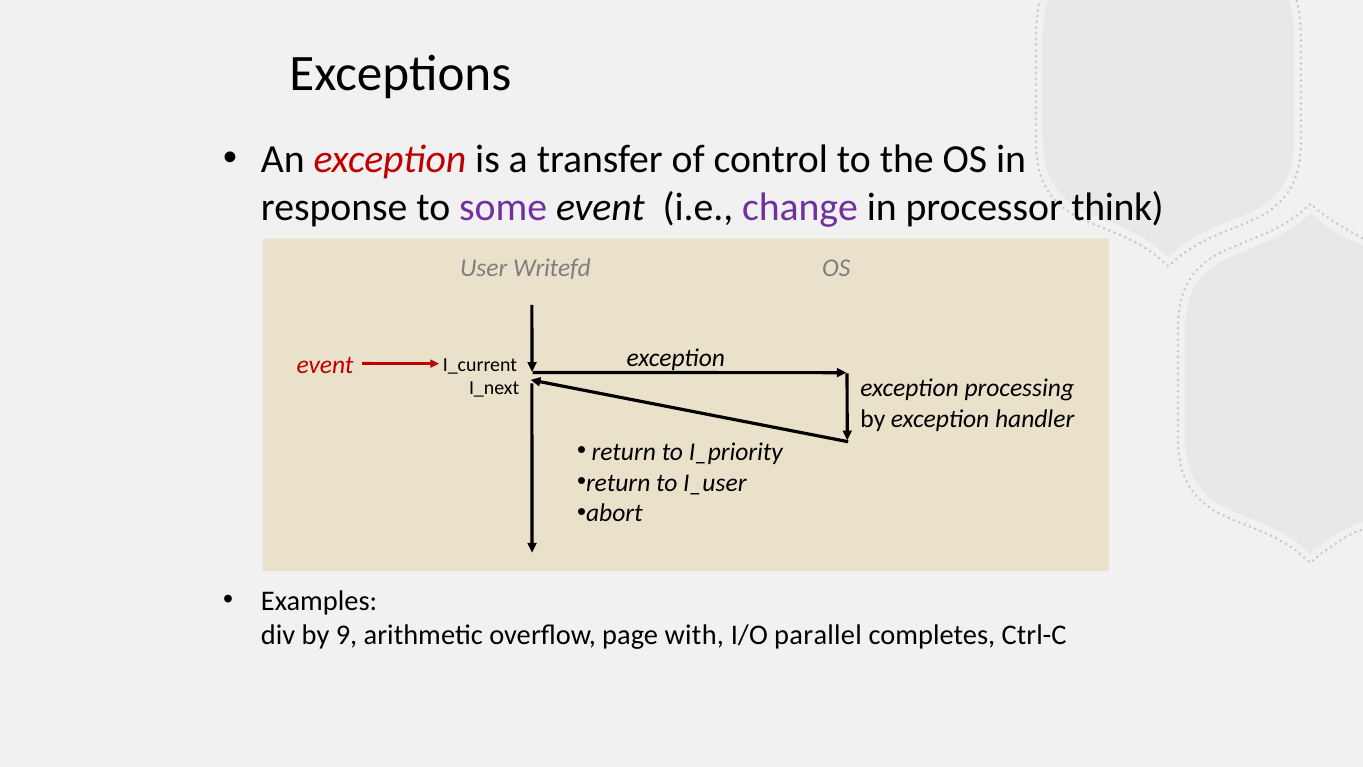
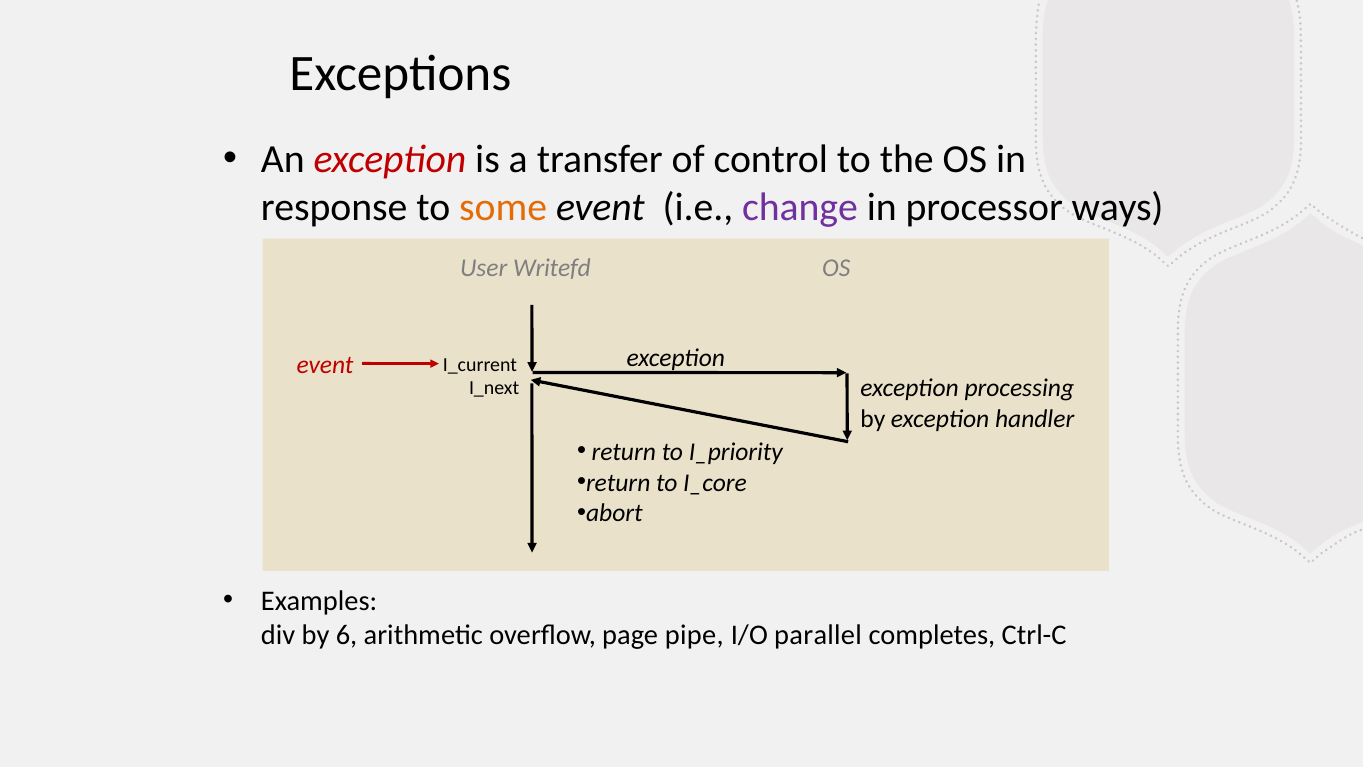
some colour: purple -> orange
think: think -> ways
I_user: I_user -> I_core
9: 9 -> 6
with: with -> pipe
